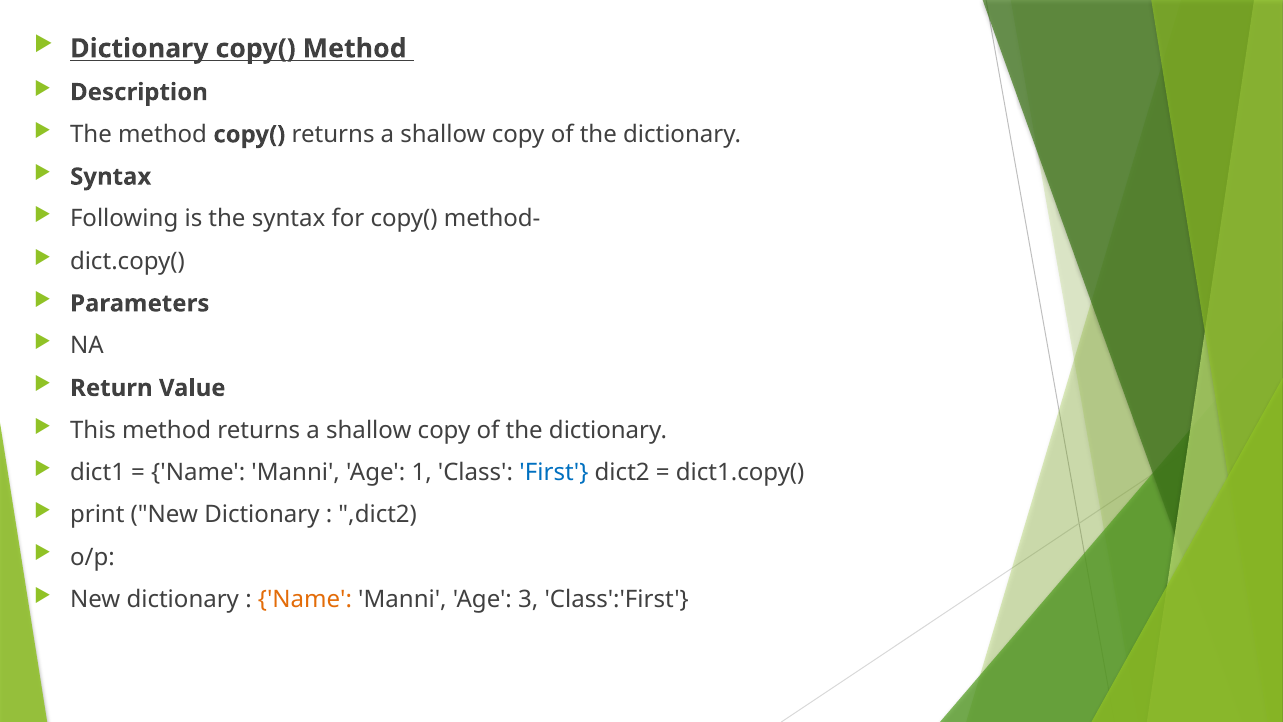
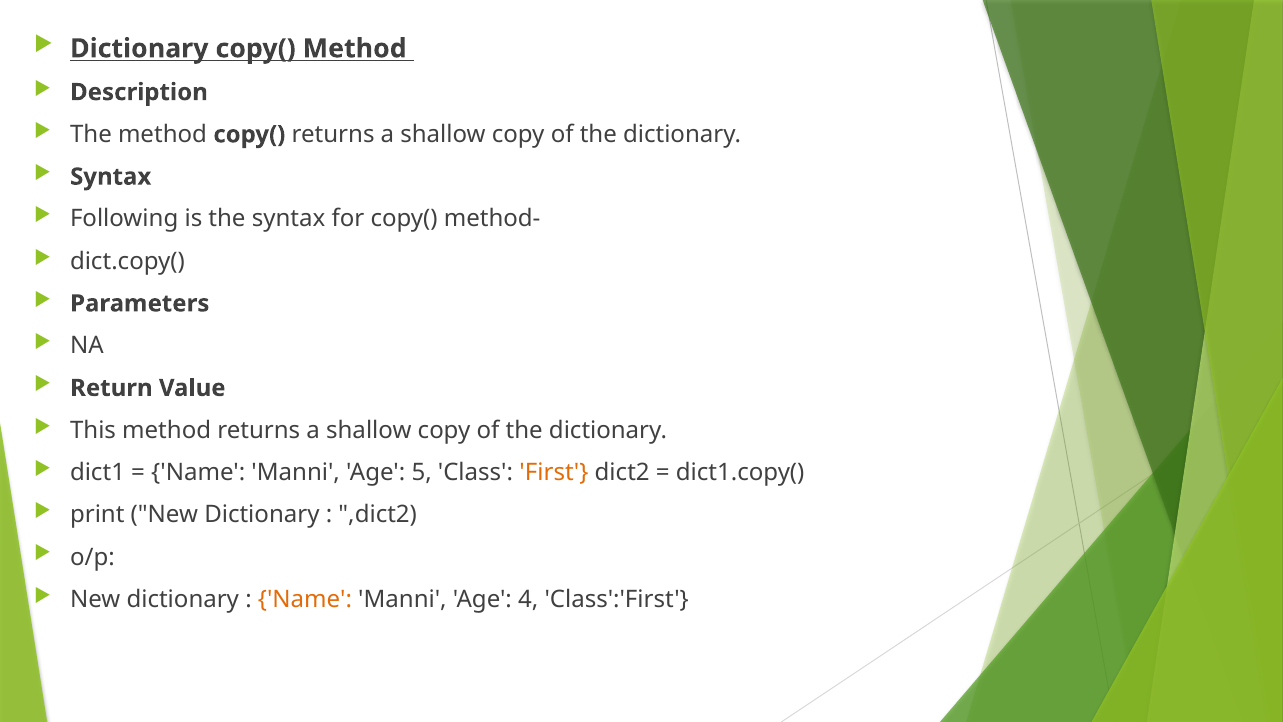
1: 1 -> 5
First colour: blue -> orange
3: 3 -> 4
